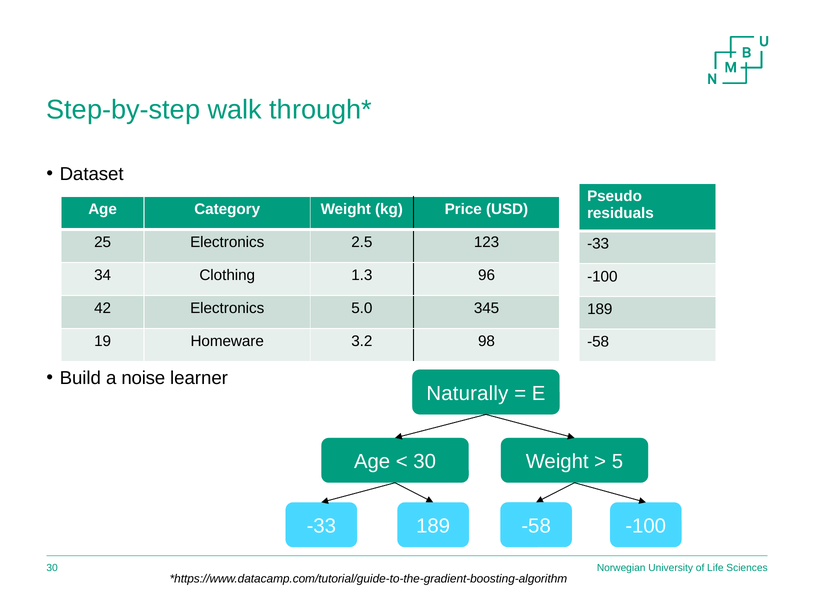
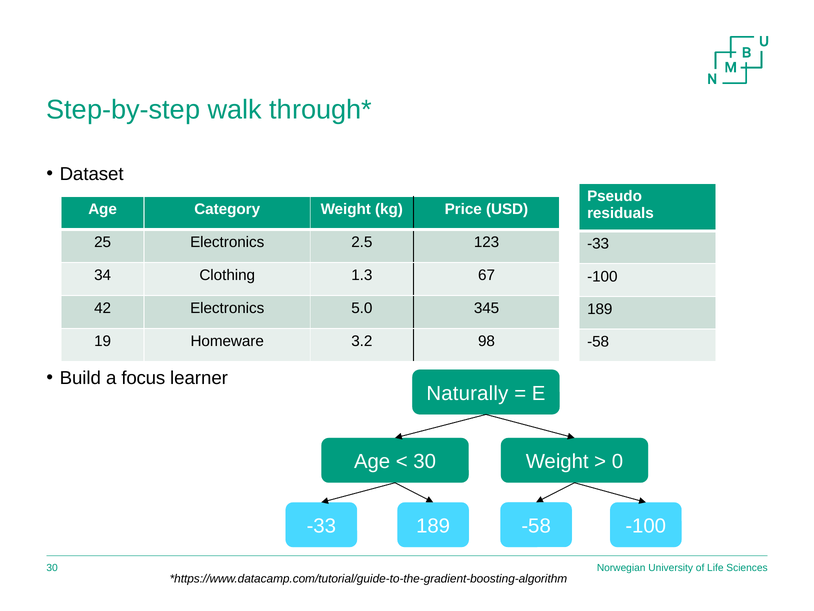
96: 96 -> 67
noise: noise -> focus
5: 5 -> 0
